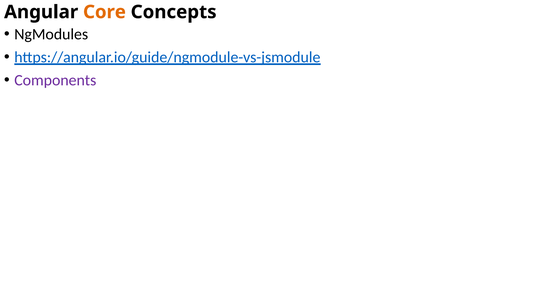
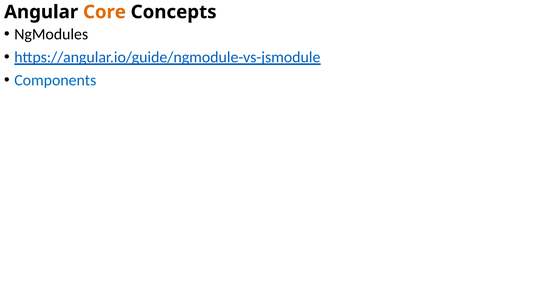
Components colour: purple -> blue
